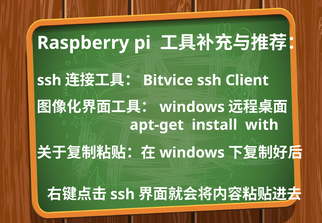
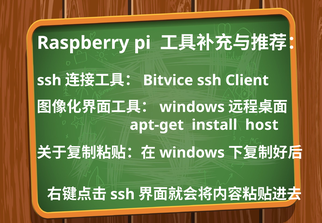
with: with -> host
